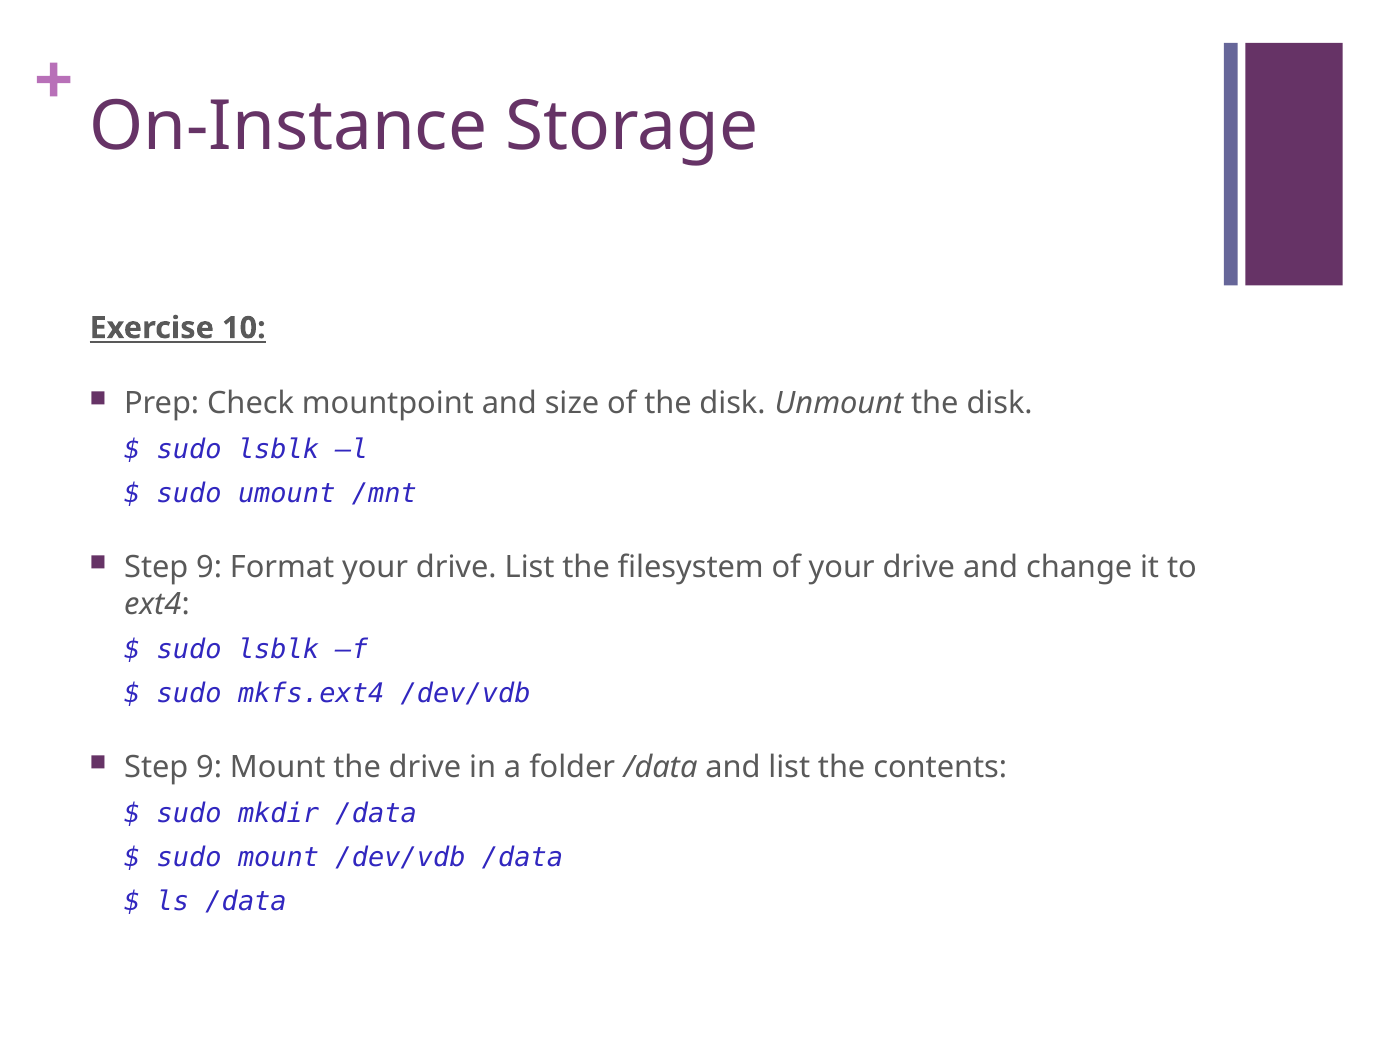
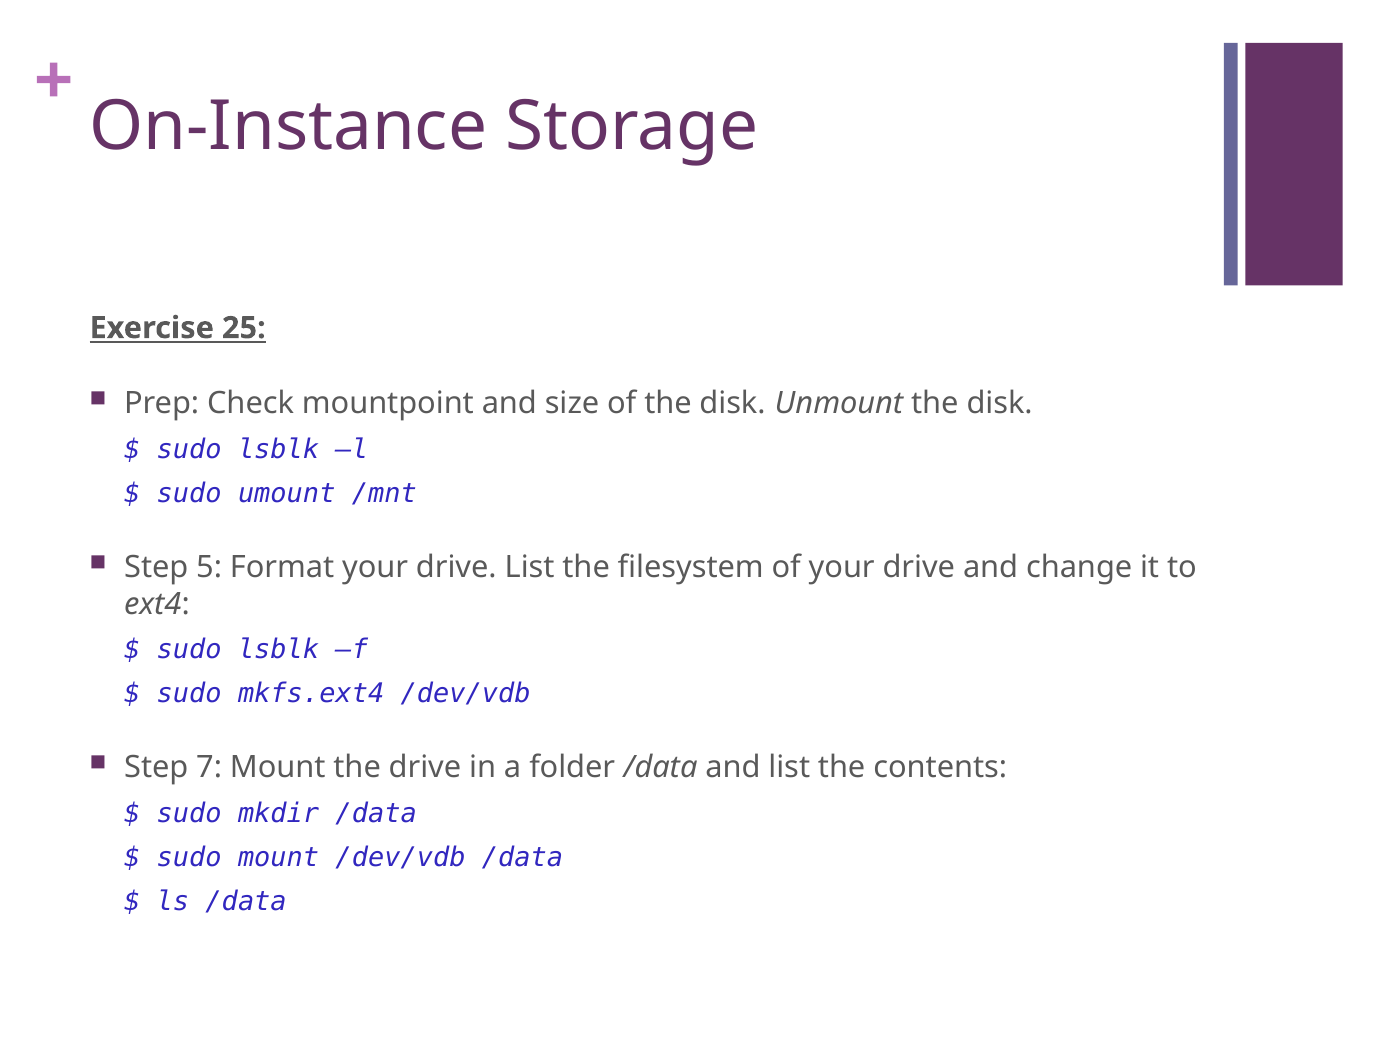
10: 10 -> 25
9 at (209, 567): 9 -> 5
9 at (209, 767): 9 -> 7
